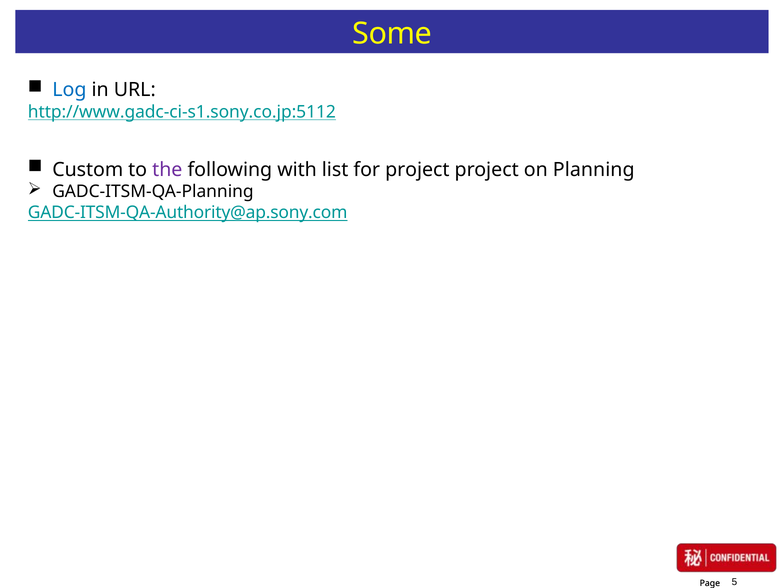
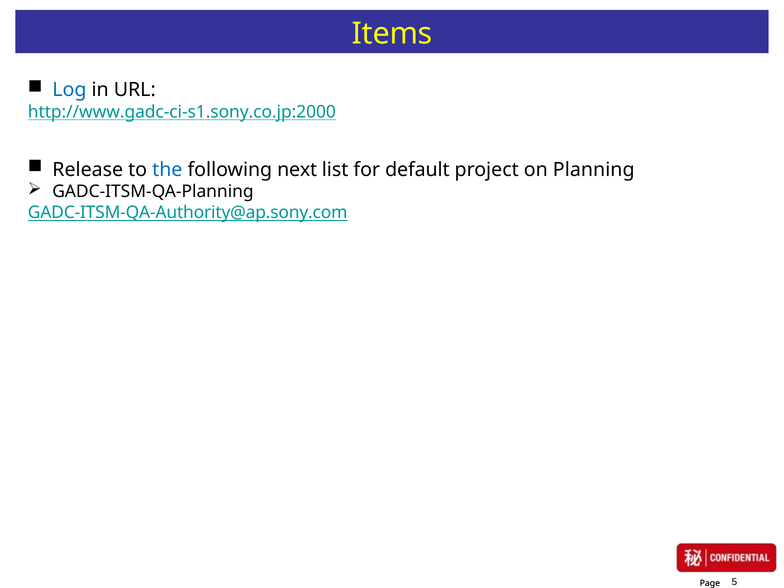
Some: Some -> Items
http://www.gadc-ci-s1.sony.co.jp:5112: http://www.gadc-ci-s1.sony.co.jp:5112 -> http://www.gadc-ci-s1.sony.co.jp:2000
Custom: Custom -> Release
the colour: purple -> blue
with: with -> next
for project: project -> default
